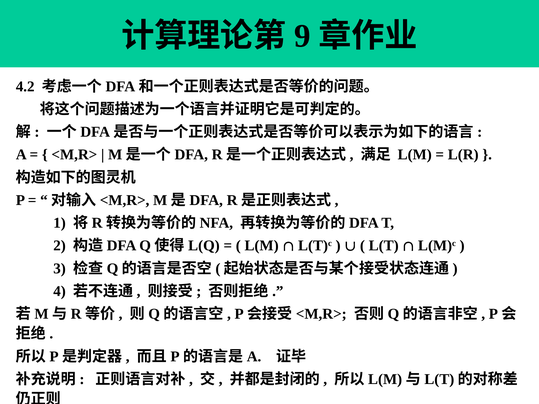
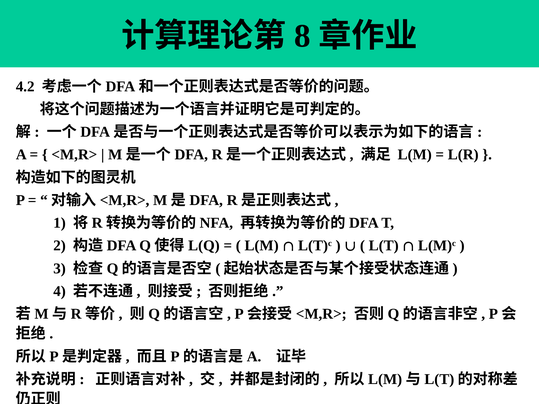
9: 9 -> 8
